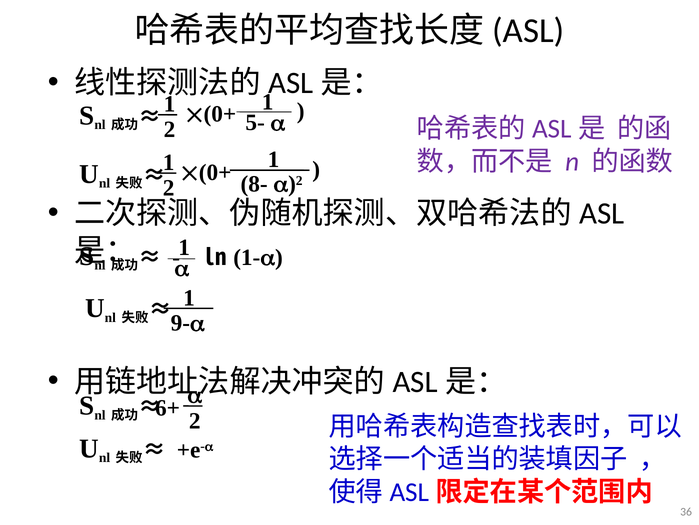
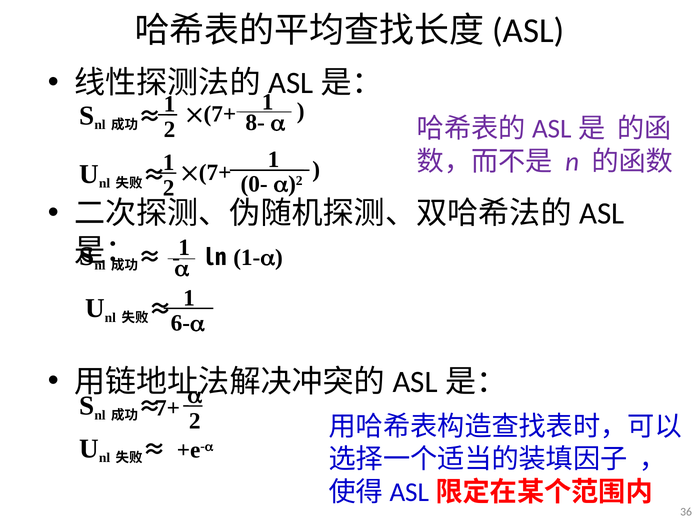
0+ at (220, 114): 0+ -> 7+
5-: 5- -> 8-
0+ at (215, 172): 0+ -> 7+
8-: 8- -> 0-
9-: 9- -> 6-
6+ at (168, 408): 6+ -> 7+
